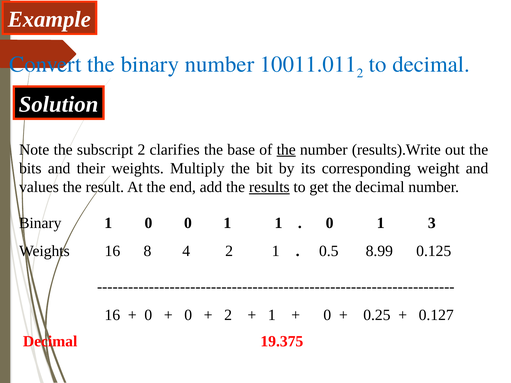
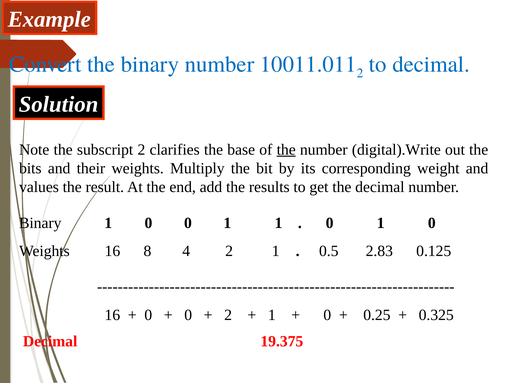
results).Write: results).Write -> digital).Write
results underline: present -> none
0 1 3: 3 -> 0
8.99: 8.99 -> 2.83
0.127: 0.127 -> 0.325
